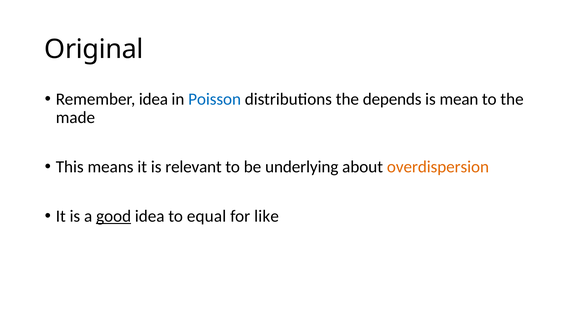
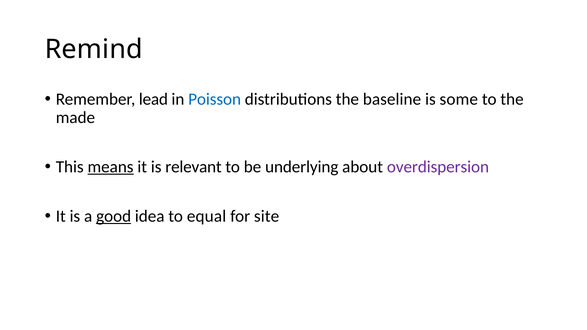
Original: Original -> Remind
Remember idea: idea -> lead
depends: depends -> baseline
mean: mean -> some
means underline: none -> present
overdispersion colour: orange -> purple
like: like -> site
